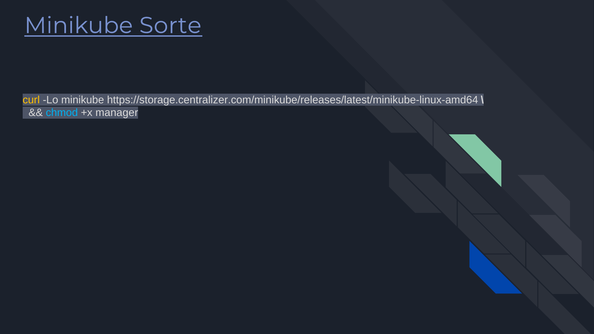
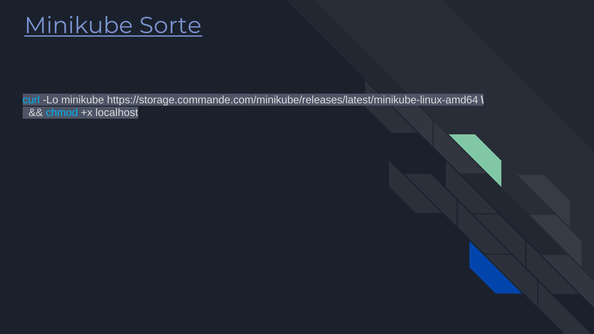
curl colour: yellow -> light blue
https://storage.centralizer.com/minikube/releases/latest/minikube-linux-amd64: https://storage.centralizer.com/minikube/releases/latest/minikube-linux-amd64 -> https://storage.commande.com/minikube/releases/latest/minikube-linux-amd64
manager: manager -> localhost
